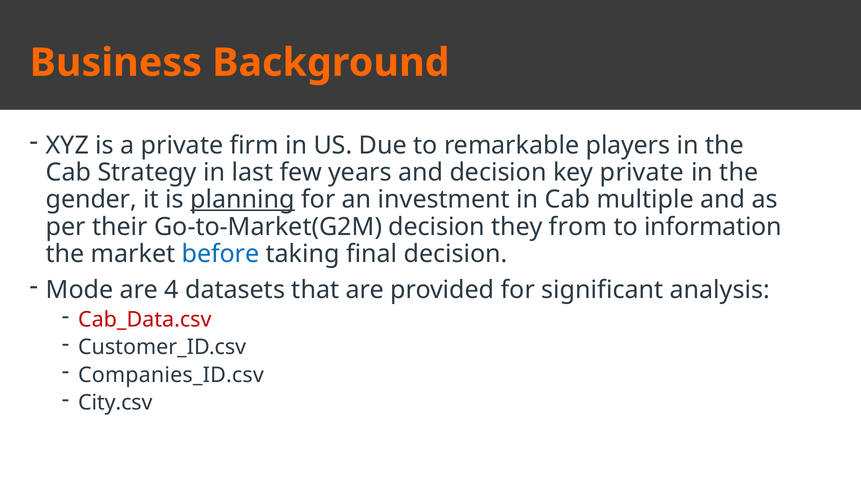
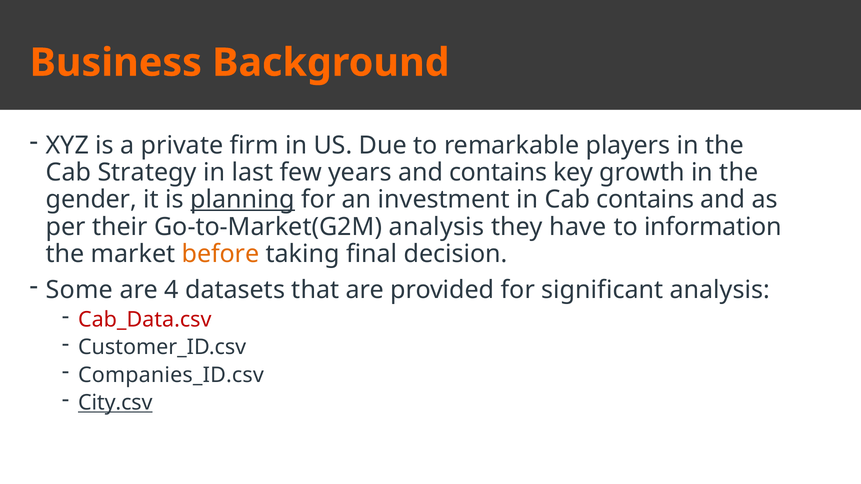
and decision: decision -> contains
key private: private -> growth
Cab multiple: multiple -> contains
Go-to-Market(G2M decision: decision -> analysis
from: from -> have
before colour: blue -> orange
Mode: Mode -> Some
City.csv underline: none -> present
